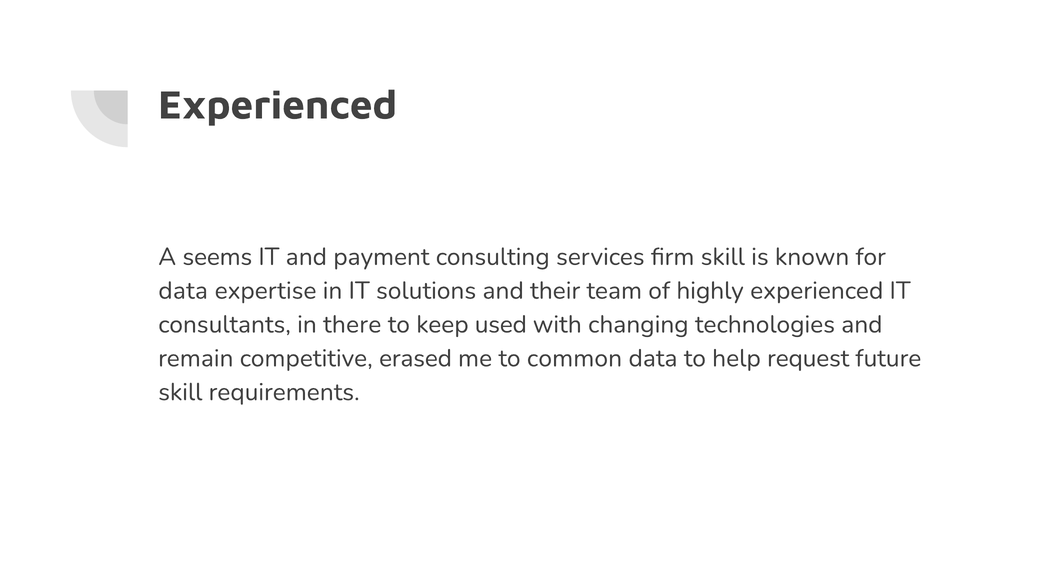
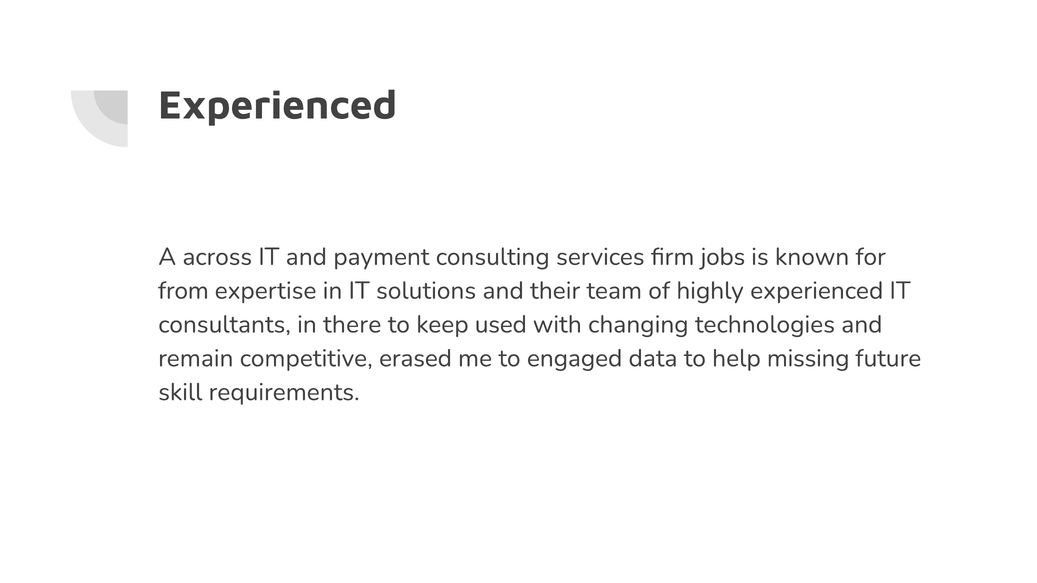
seems: seems -> across
firm skill: skill -> jobs
data at (183, 291): data -> from
common: common -> engaged
request: request -> missing
